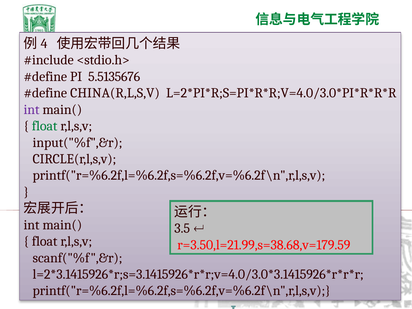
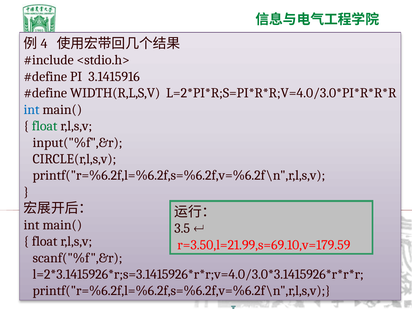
5.5135676: 5.5135676 -> 3.1415916
CHINA(R,L,S,V: CHINA(R,L,S,V -> WIDTH(R,L,S,V
int at (32, 110) colour: purple -> blue
r=3.50,l=21.99,s=38.68,v=179.59: r=3.50,l=21.99,s=38.68,v=179.59 -> r=3.50,l=21.99,s=69.10,v=179.59
